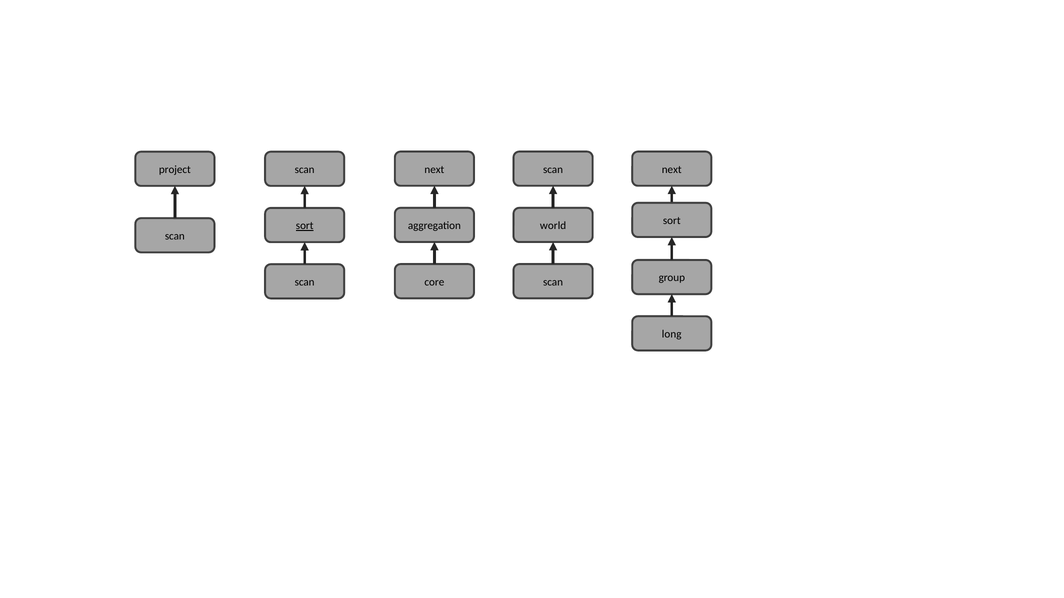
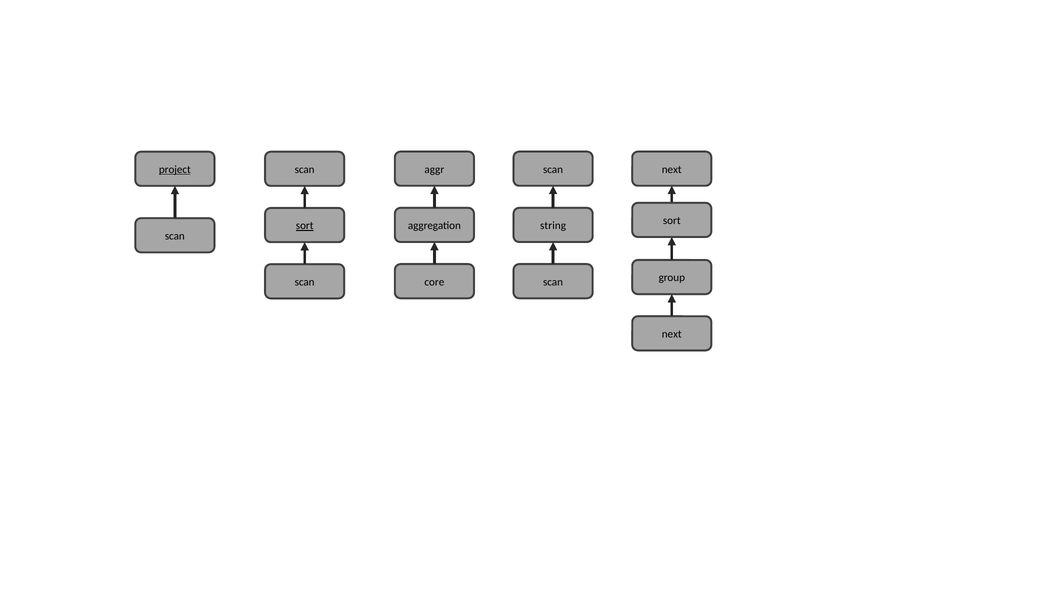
next at (434, 170): next -> aggr
project underline: none -> present
world: world -> string
long at (672, 334): long -> next
